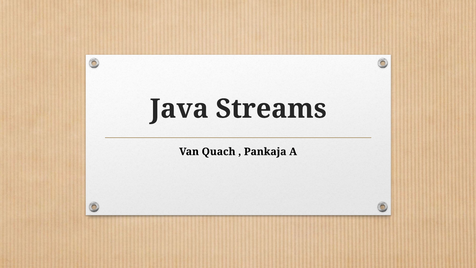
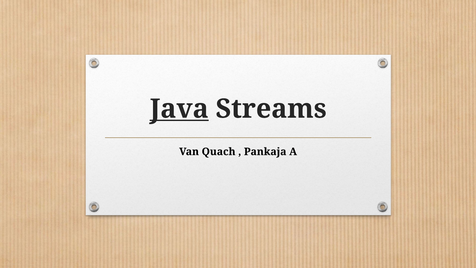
Java underline: none -> present
